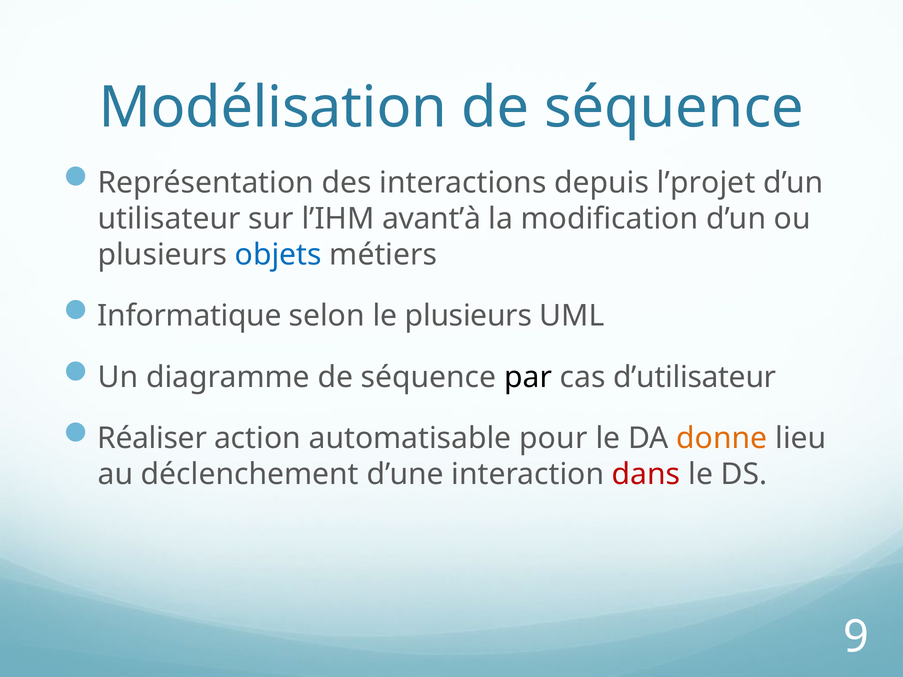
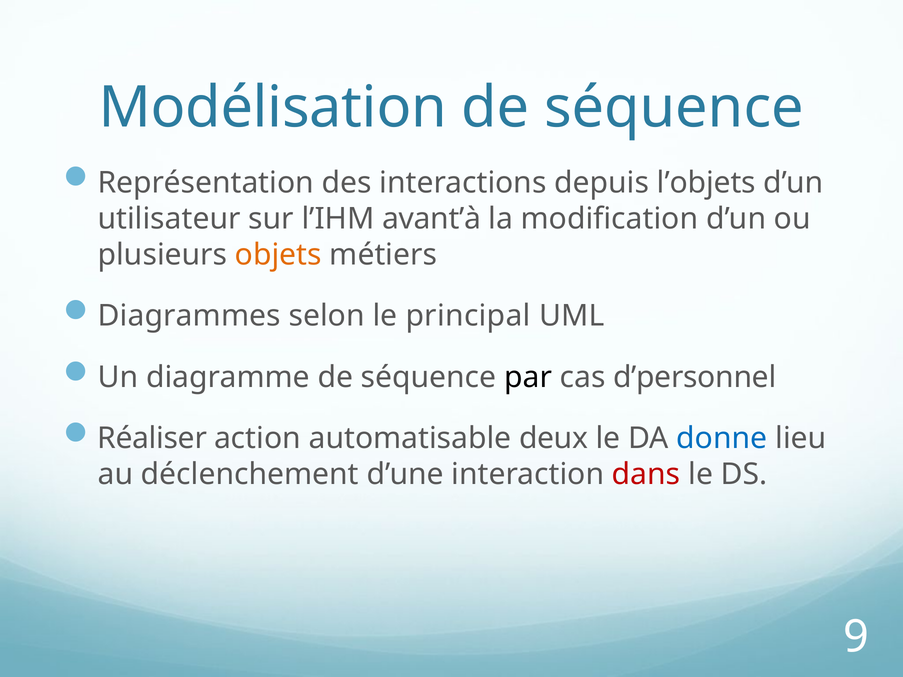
l’projet: l’projet -> l’objets
objets colour: blue -> orange
Informatique: Informatique -> Diagrammes
le plusieurs: plusieurs -> principal
d’utilisateur: d’utilisateur -> d’personnel
pour: pour -> deux
donne colour: orange -> blue
